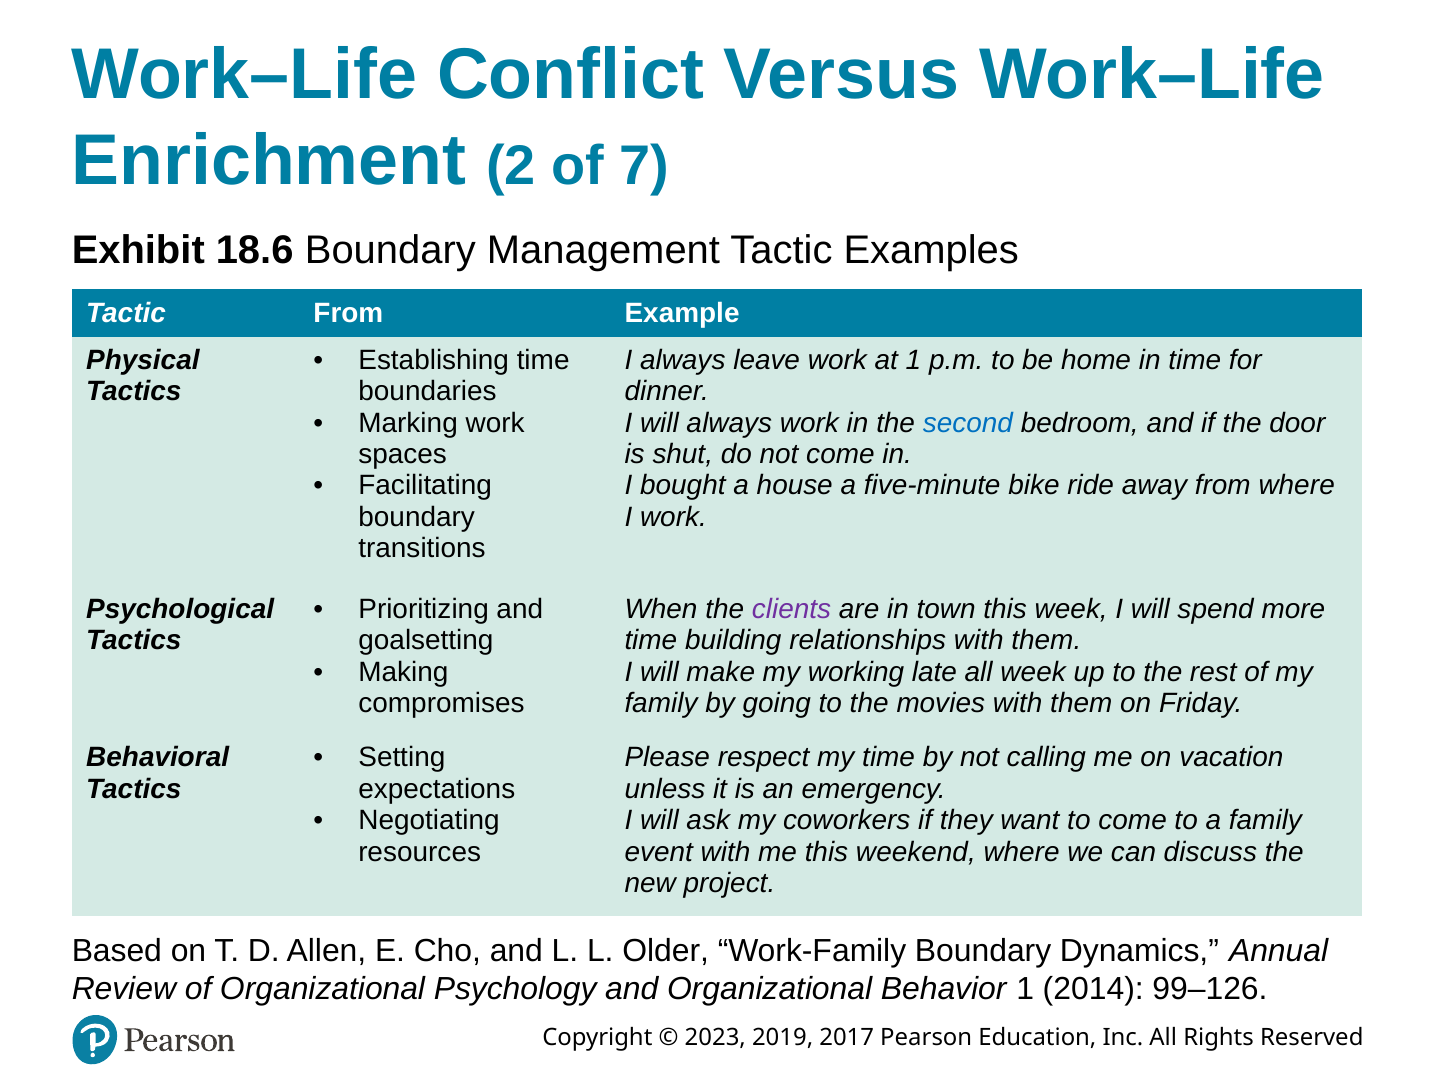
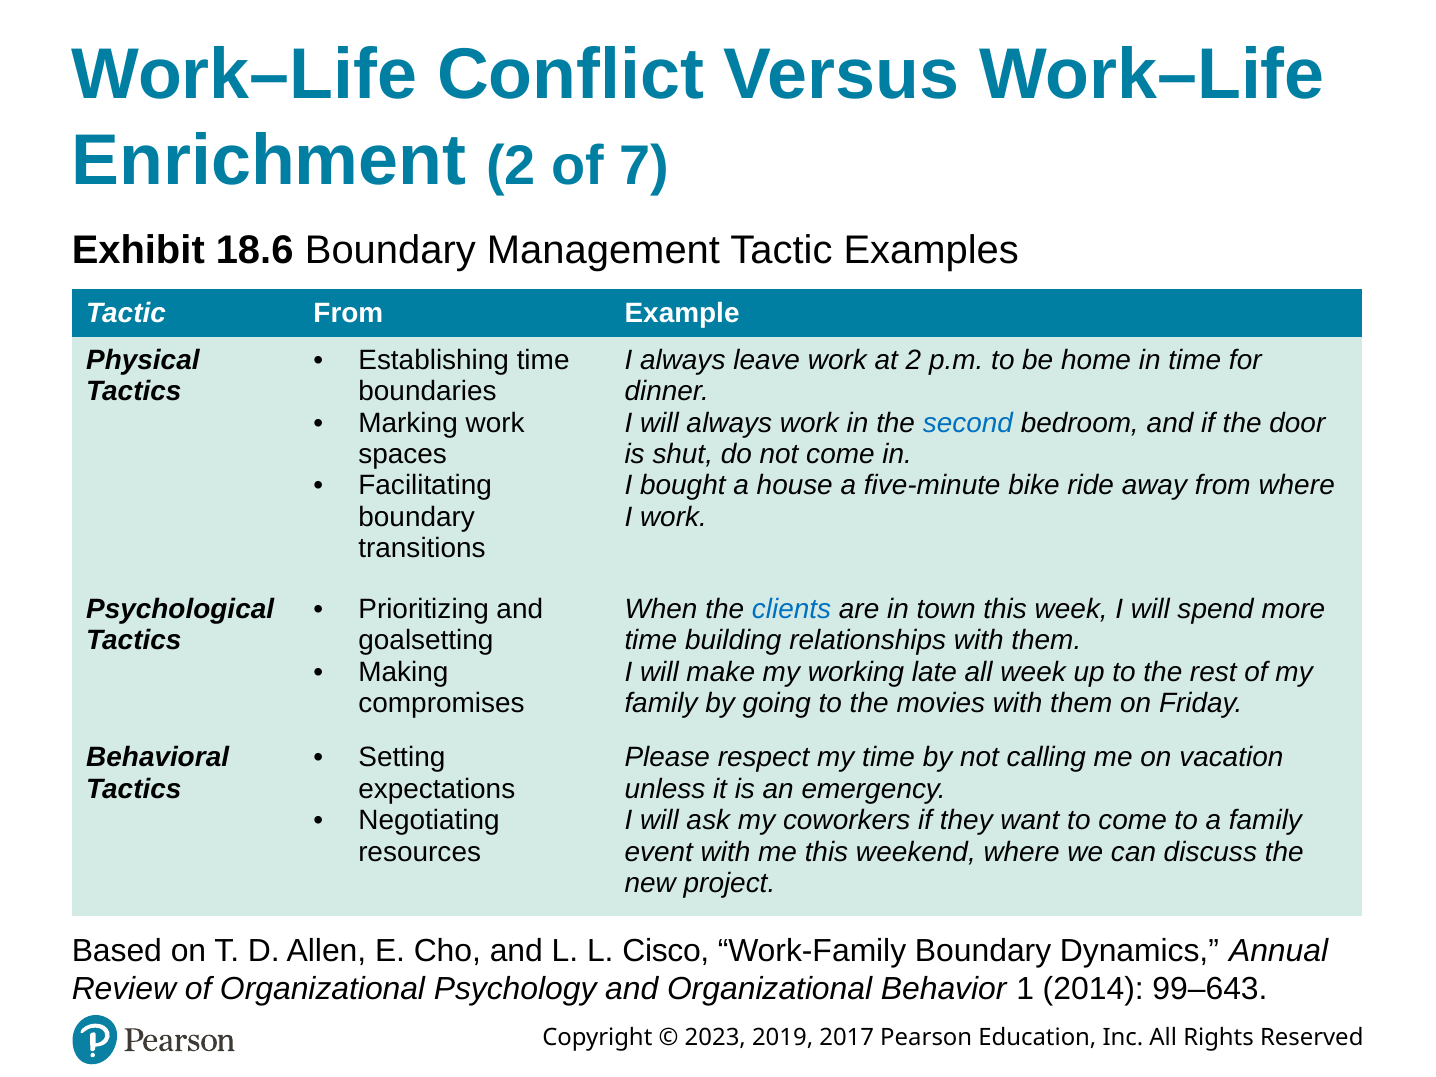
at 1: 1 -> 2
clients colour: purple -> blue
Older: Older -> Cisco
99–126: 99–126 -> 99–643
